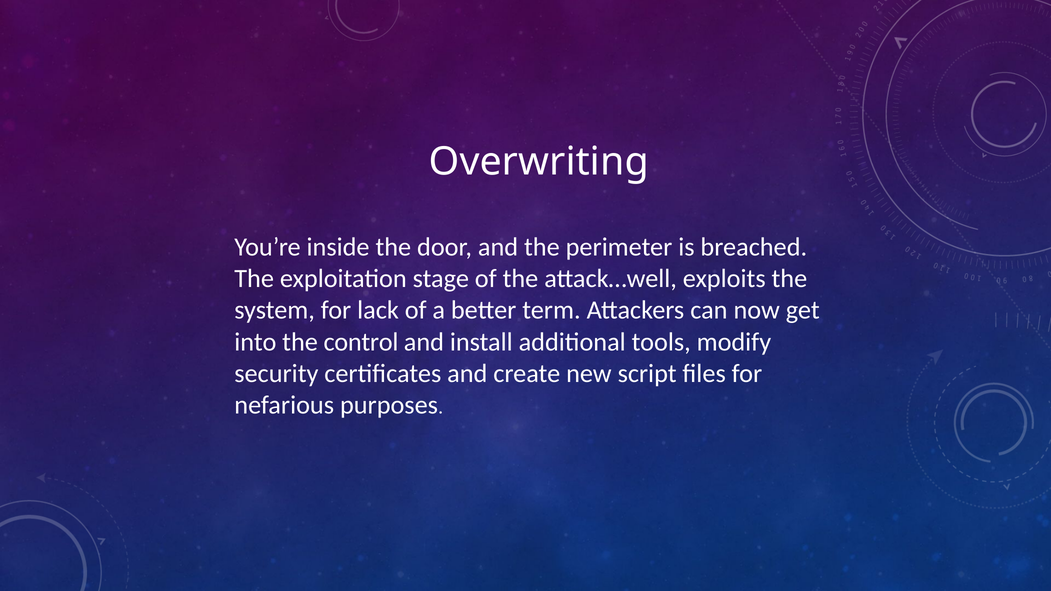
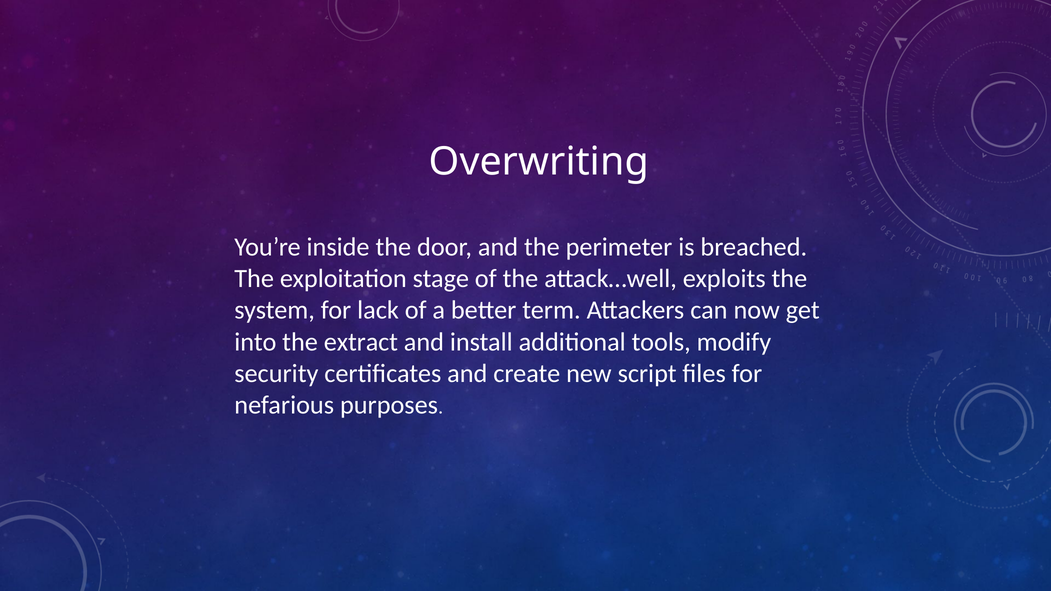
control: control -> extract
